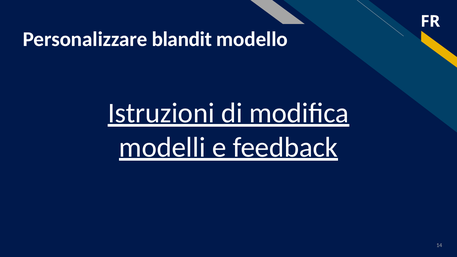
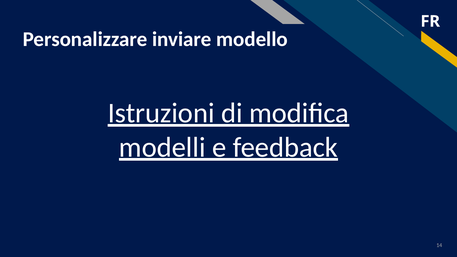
blandit: blandit -> inviare
